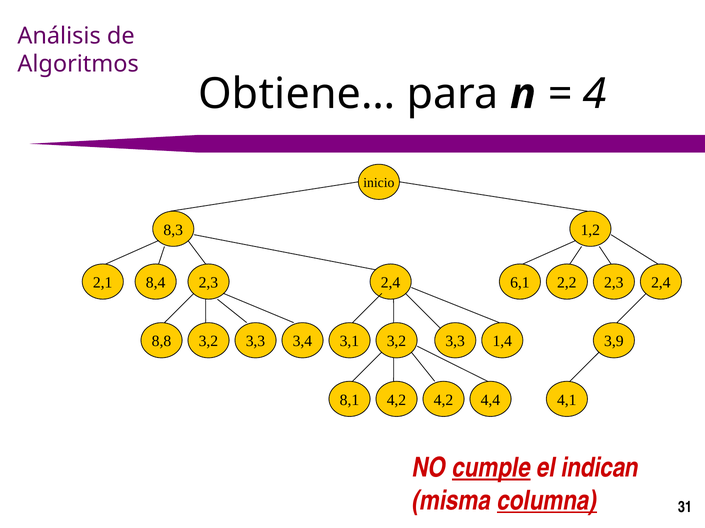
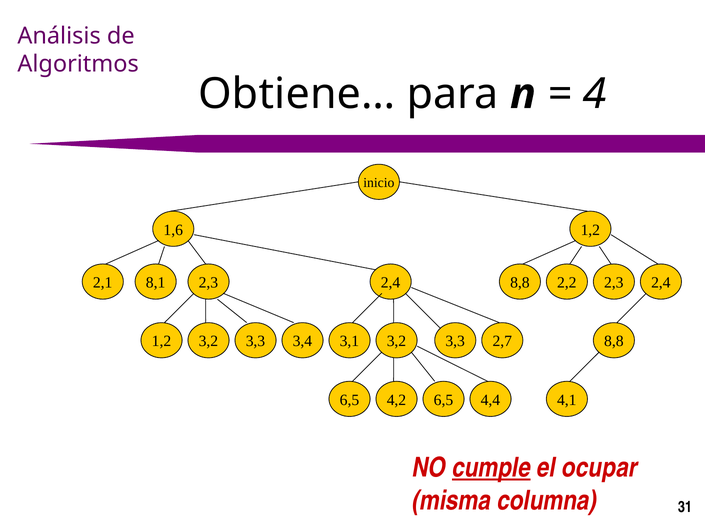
8,3: 8,3 -> 1,6
8,4: 8,4 -> 8,1
6,1 at (520, 283): 6,1 -> 8,8
8,8 at (161, 342): 8,8 -> 1,2
1,4: 1,4 -> 2,7
3,9 at (614, 342): 3,9 -> 8,8
8,1 at (349, 401): 8,1 -> 6,5
4,2 4,2: 4,2 -> 6,5
indican: indican -> ocupar
columna underline: present -> none
